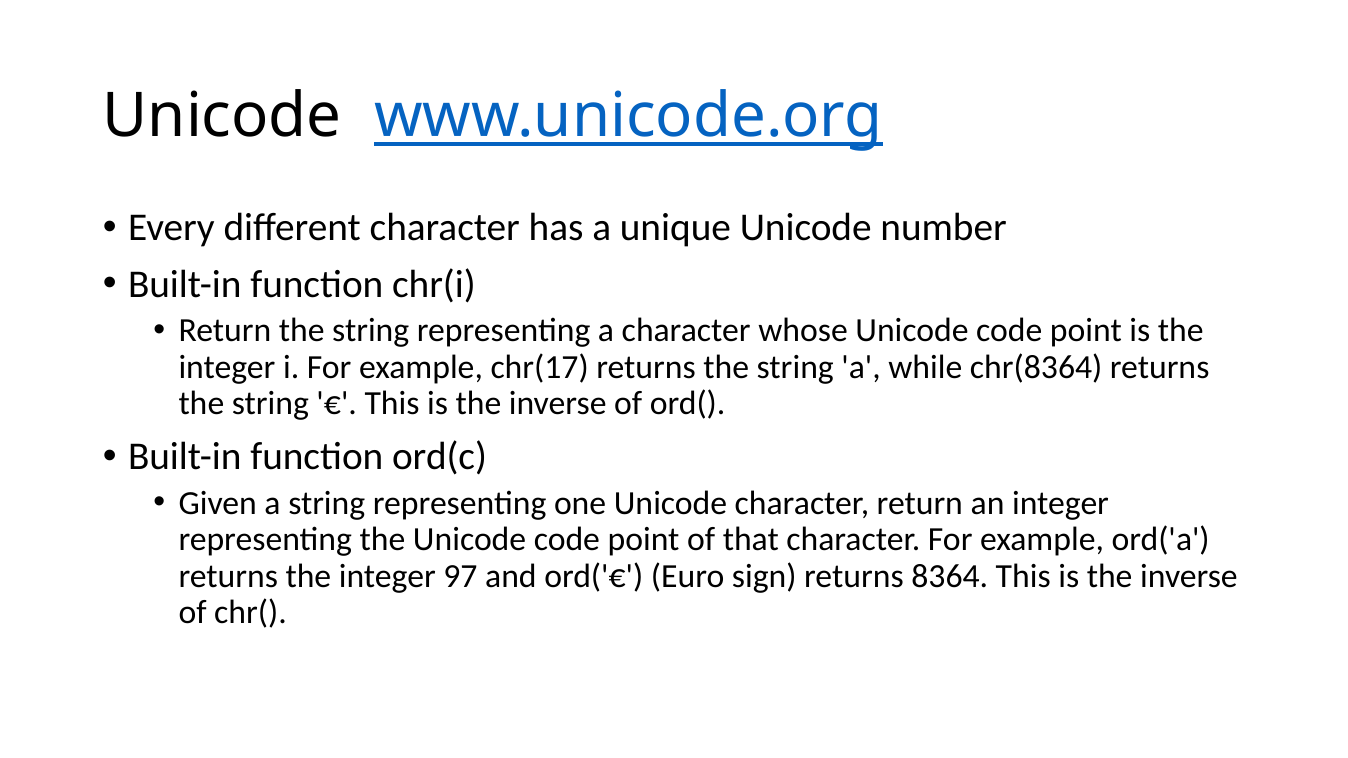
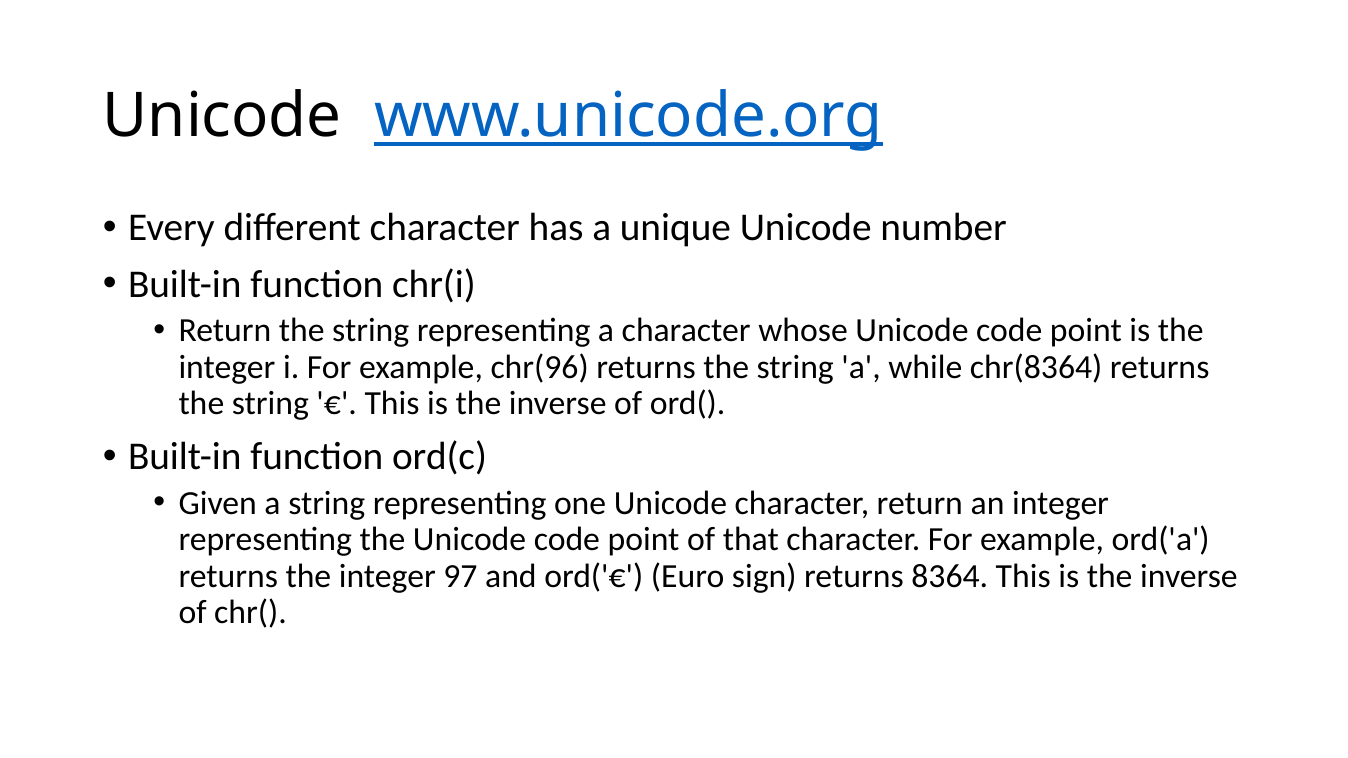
chr(17: chr(17 -> chr(96
